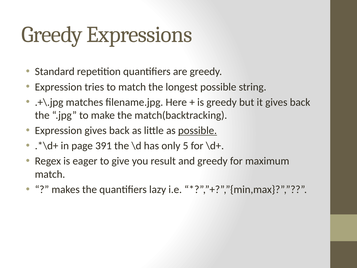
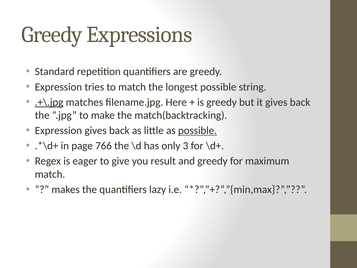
.+\.jpg underline: none -> present
391: 391 -> 766
5: 5 -> 3
